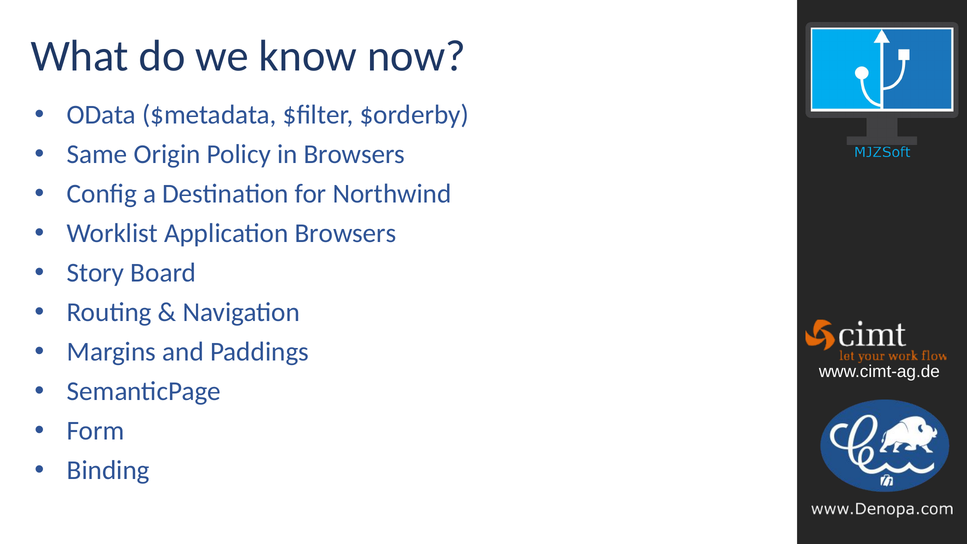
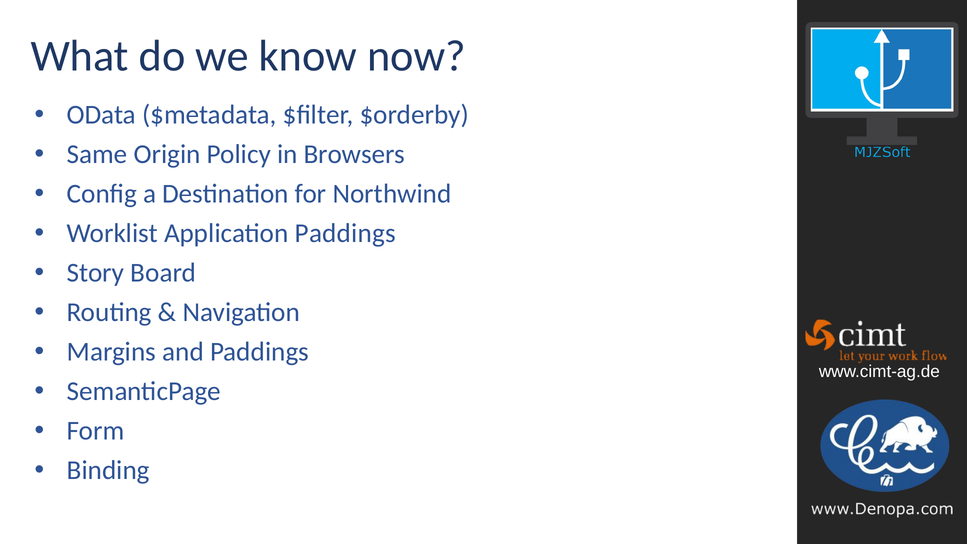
Application Browsers: Browsers -> Paddings
